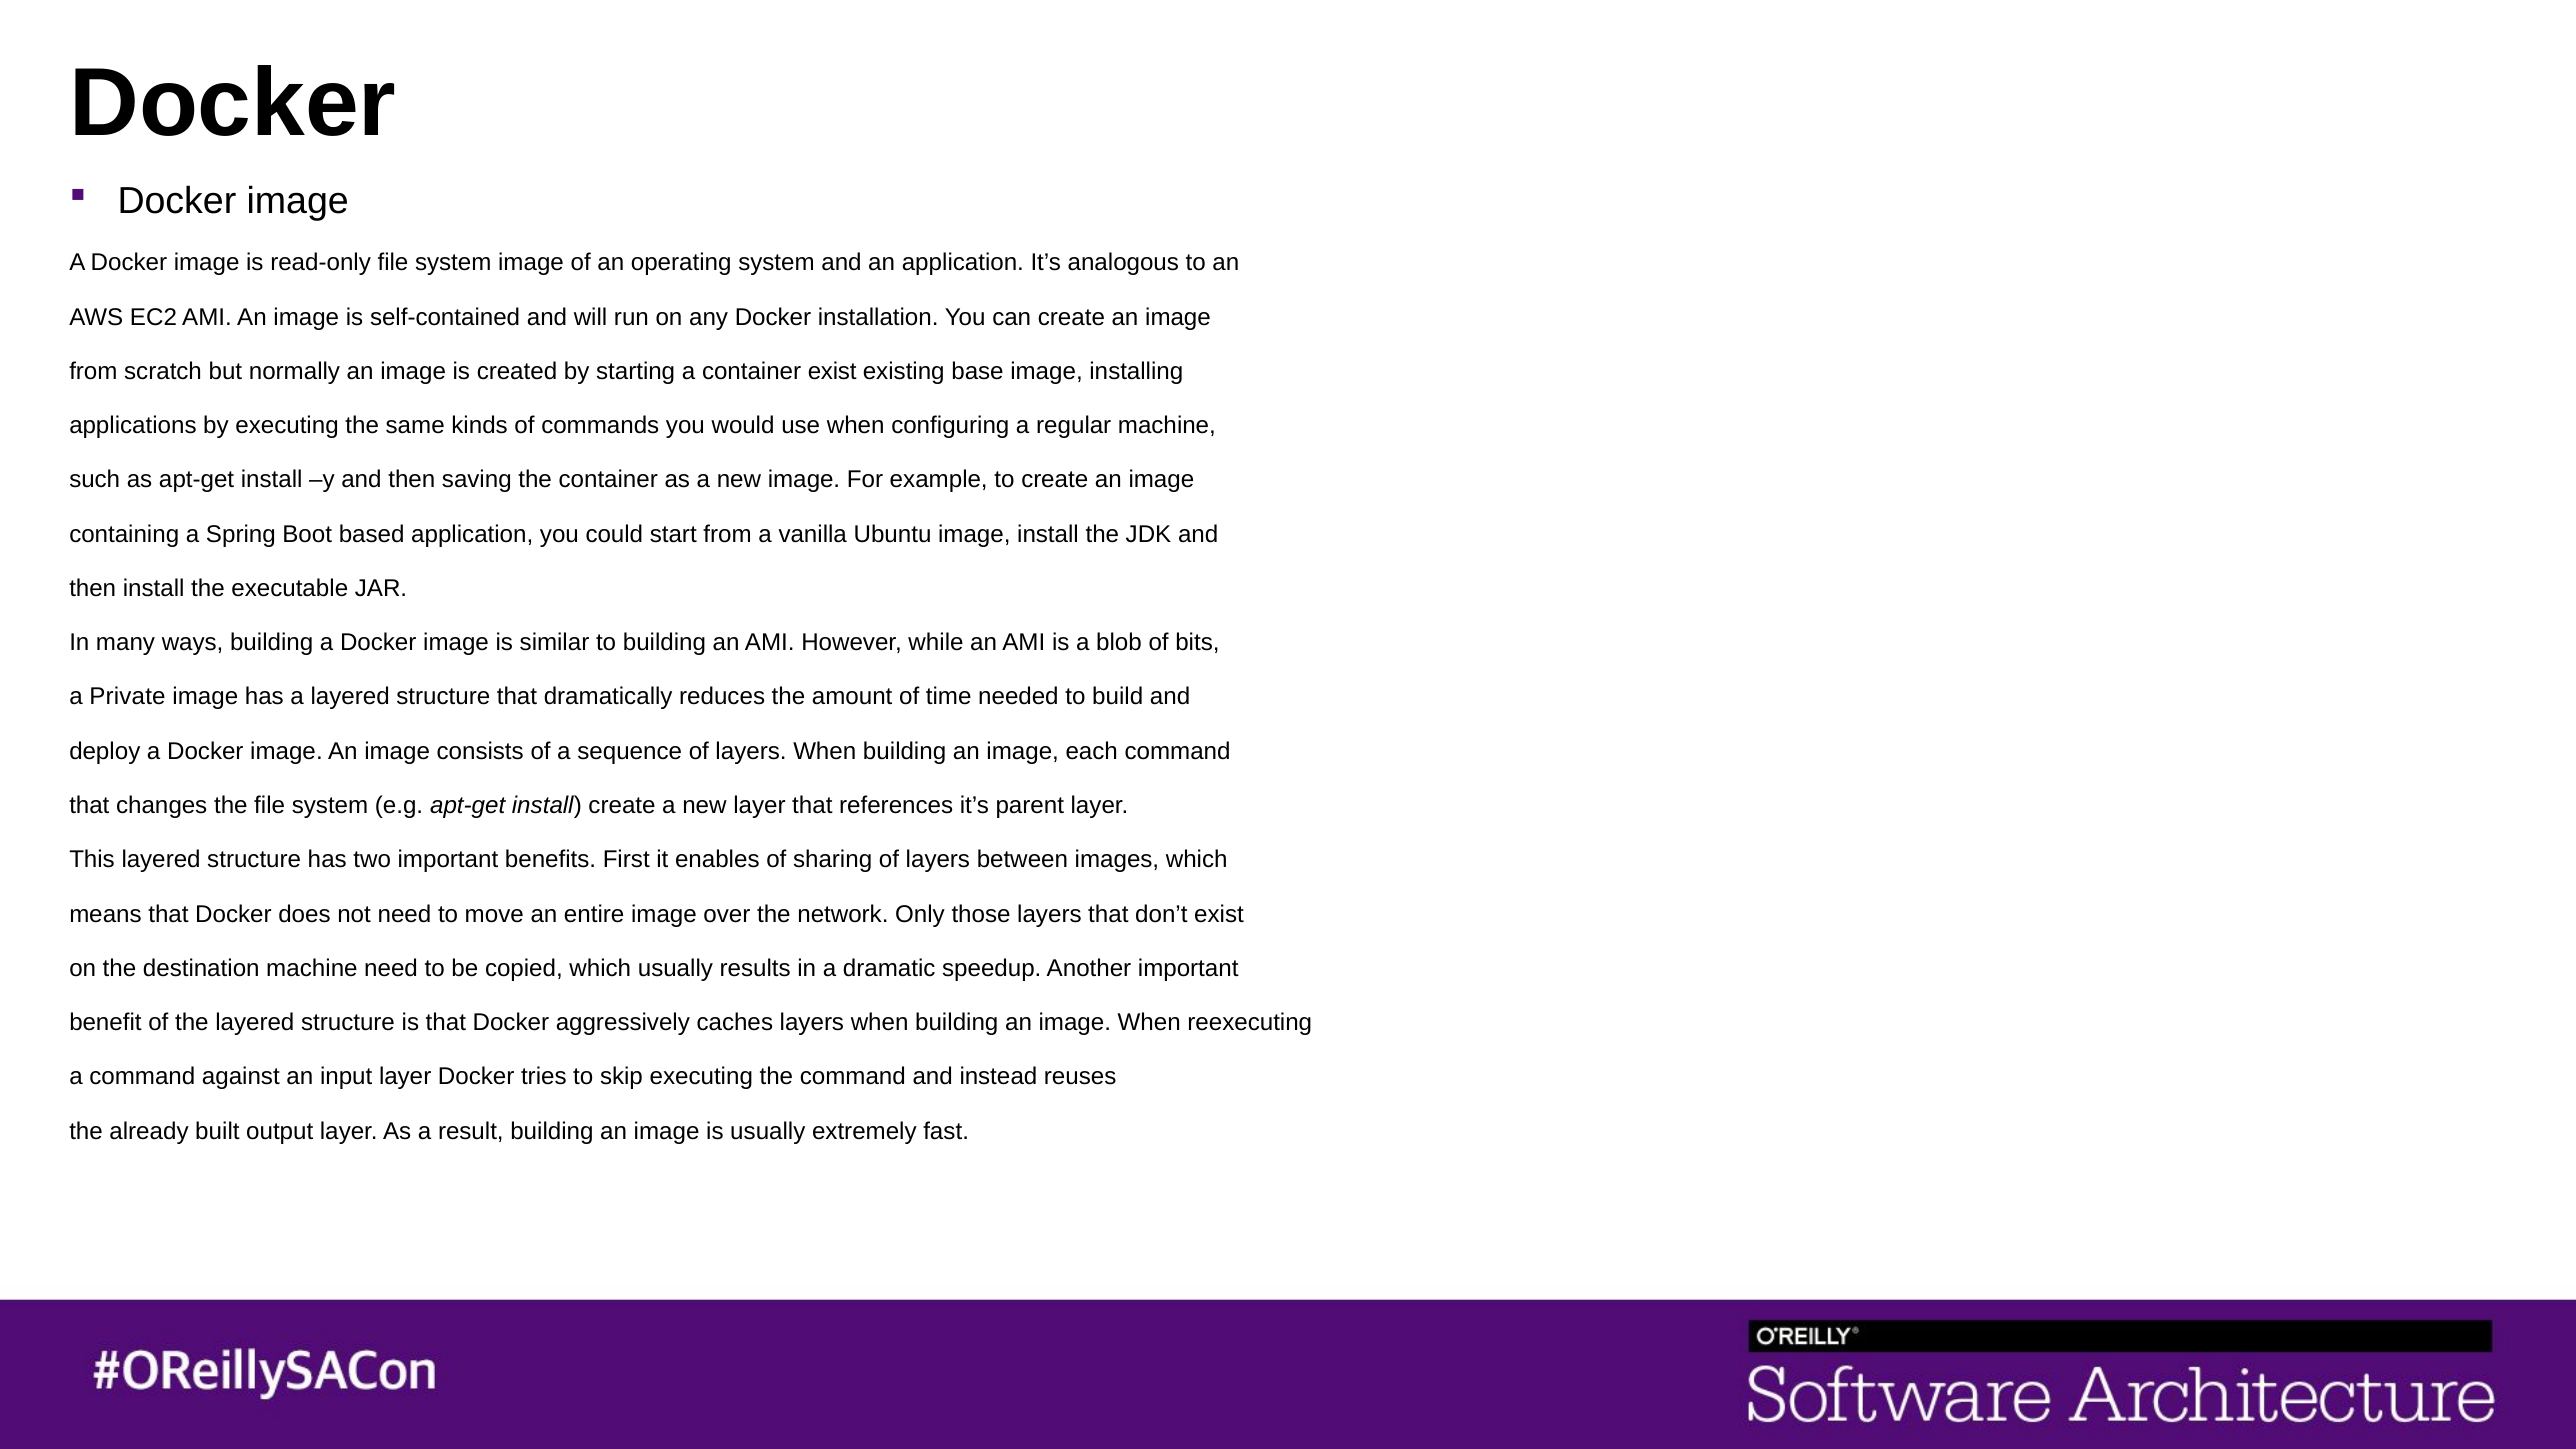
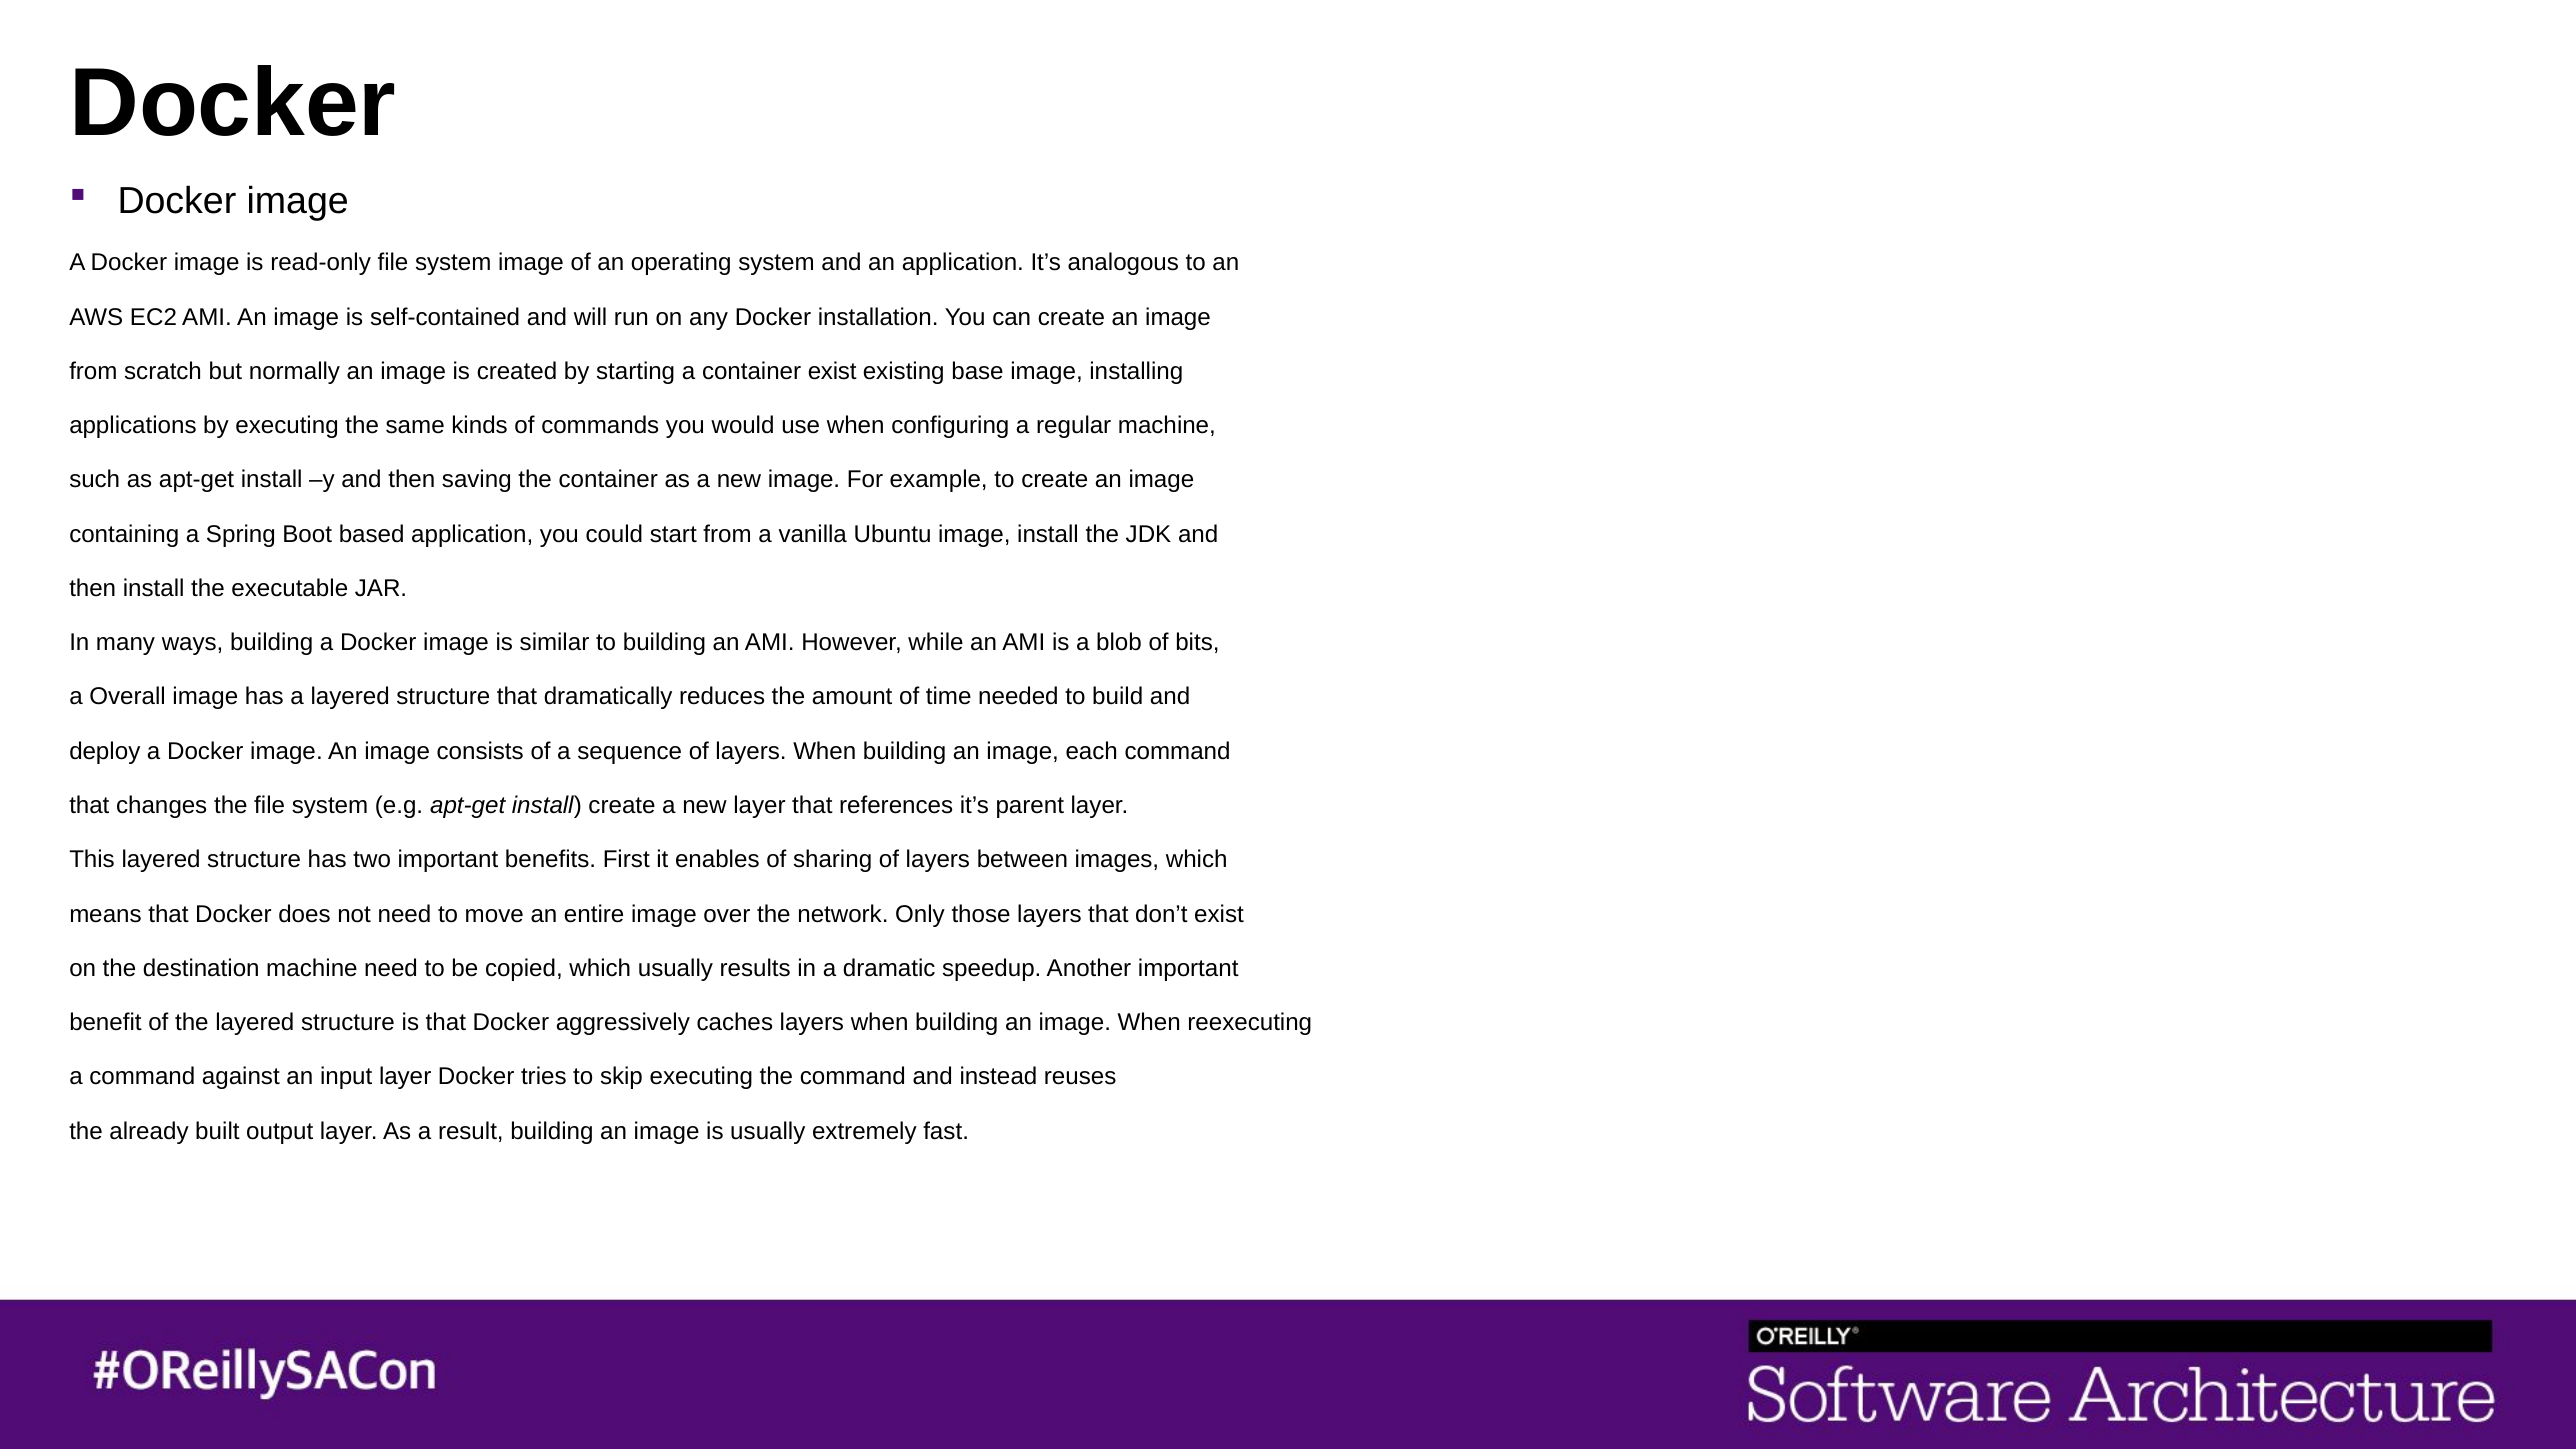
Private: Private -> Overall
